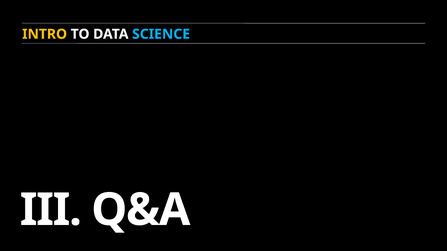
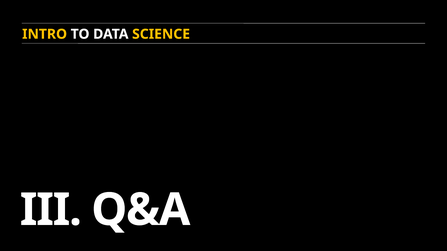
SCIENCE colour: light blue -> yellow
